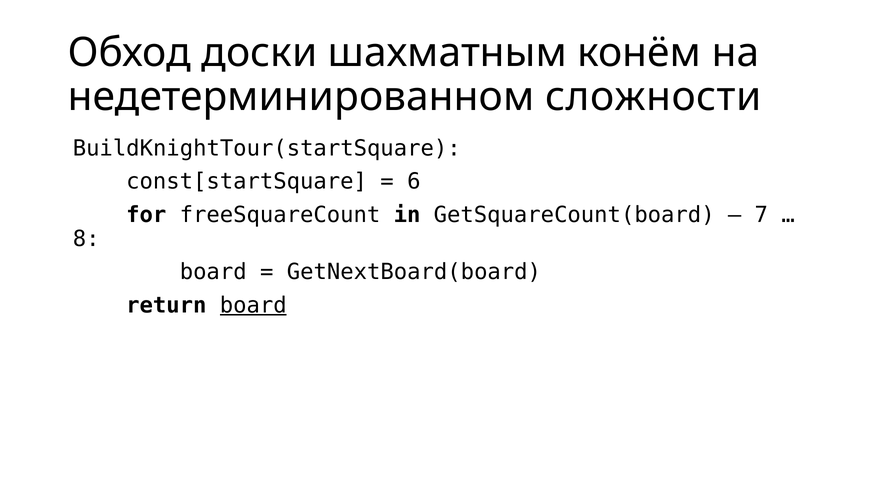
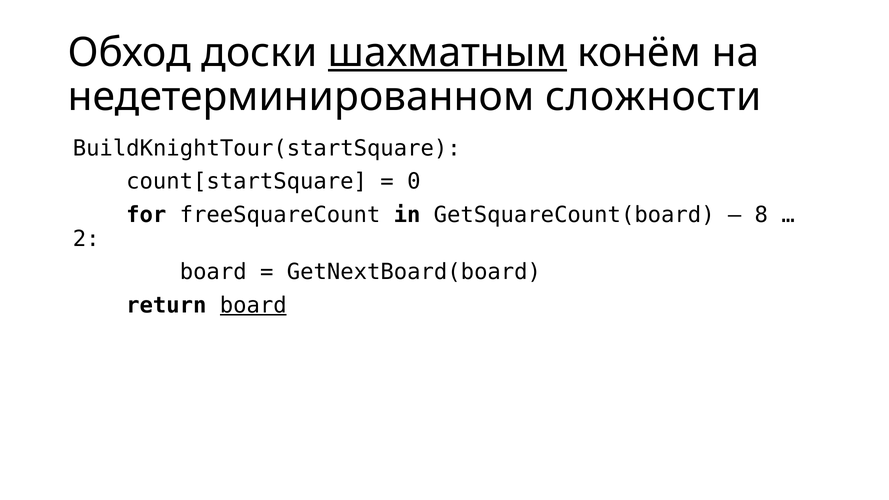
шахматным underline: none -> present
const[startSquare: const[startSquare -> count[startSquare
6: 6 -> 0
7: 7 -> 8
8: 8 -> 2
